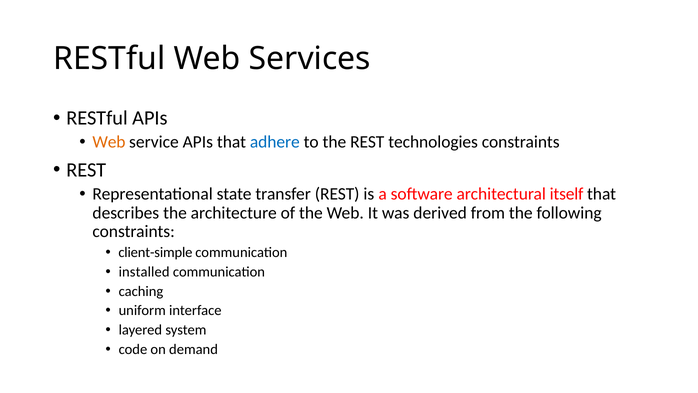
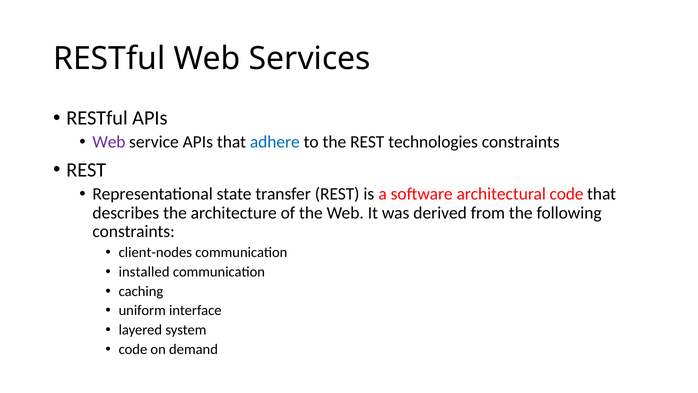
Web at (109, 142) colour: orange -> purple
architectural itself: itself -> code
client-simple: client-simple -> client-nodes
